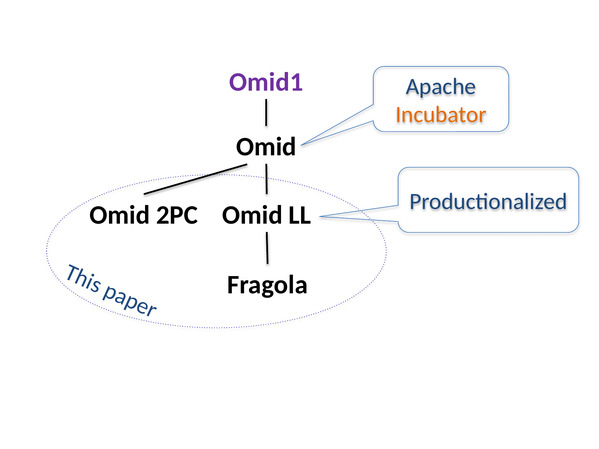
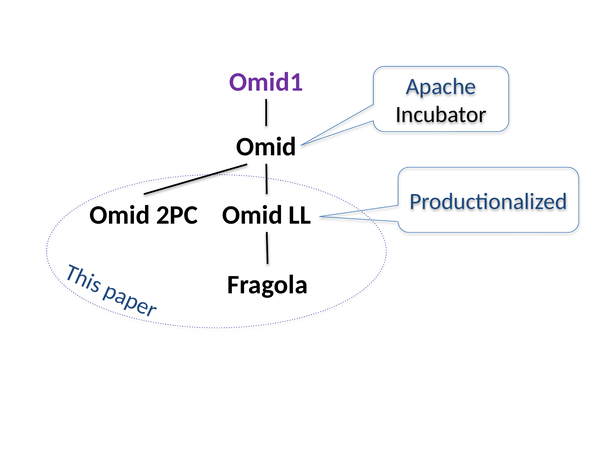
Incubator colour: orange -> black
